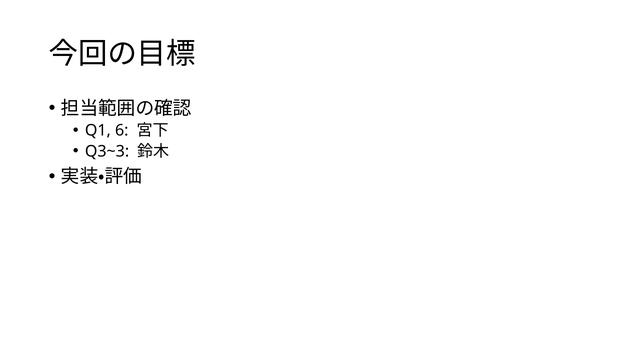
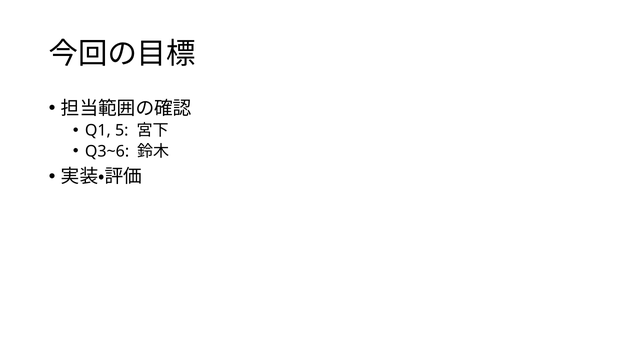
6: 6 -> 5
Q3~3: Q3~3 -> Q3~6
